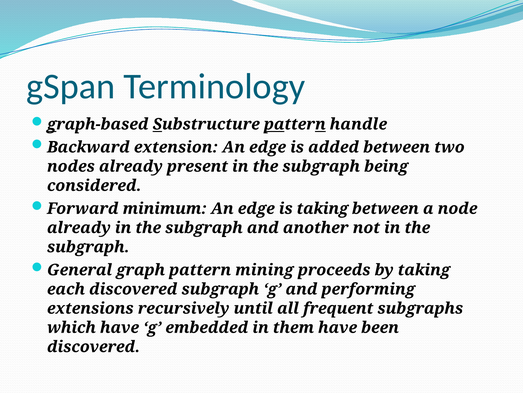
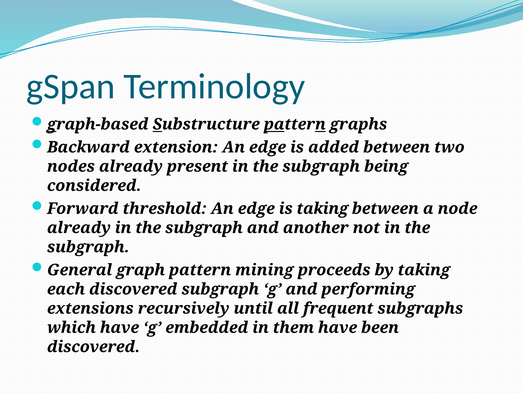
handle: handle -> graphs
minimum: minimum -> threshold
